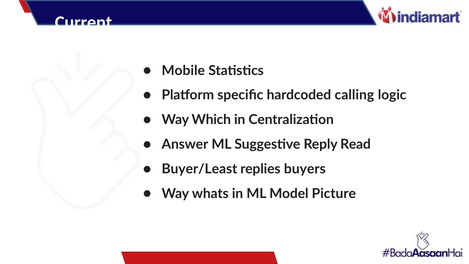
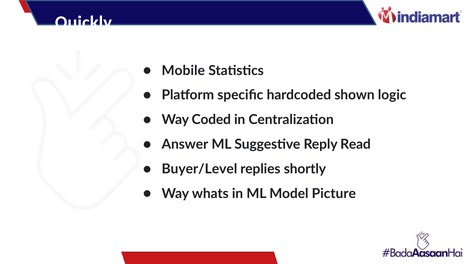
Current: Current -> Quickly
calling: calling -> shown
Which: Which -> Coded
Buyer/Least: Buyer/Least -> Buyer/Level
buyers: buyers -> shortly
